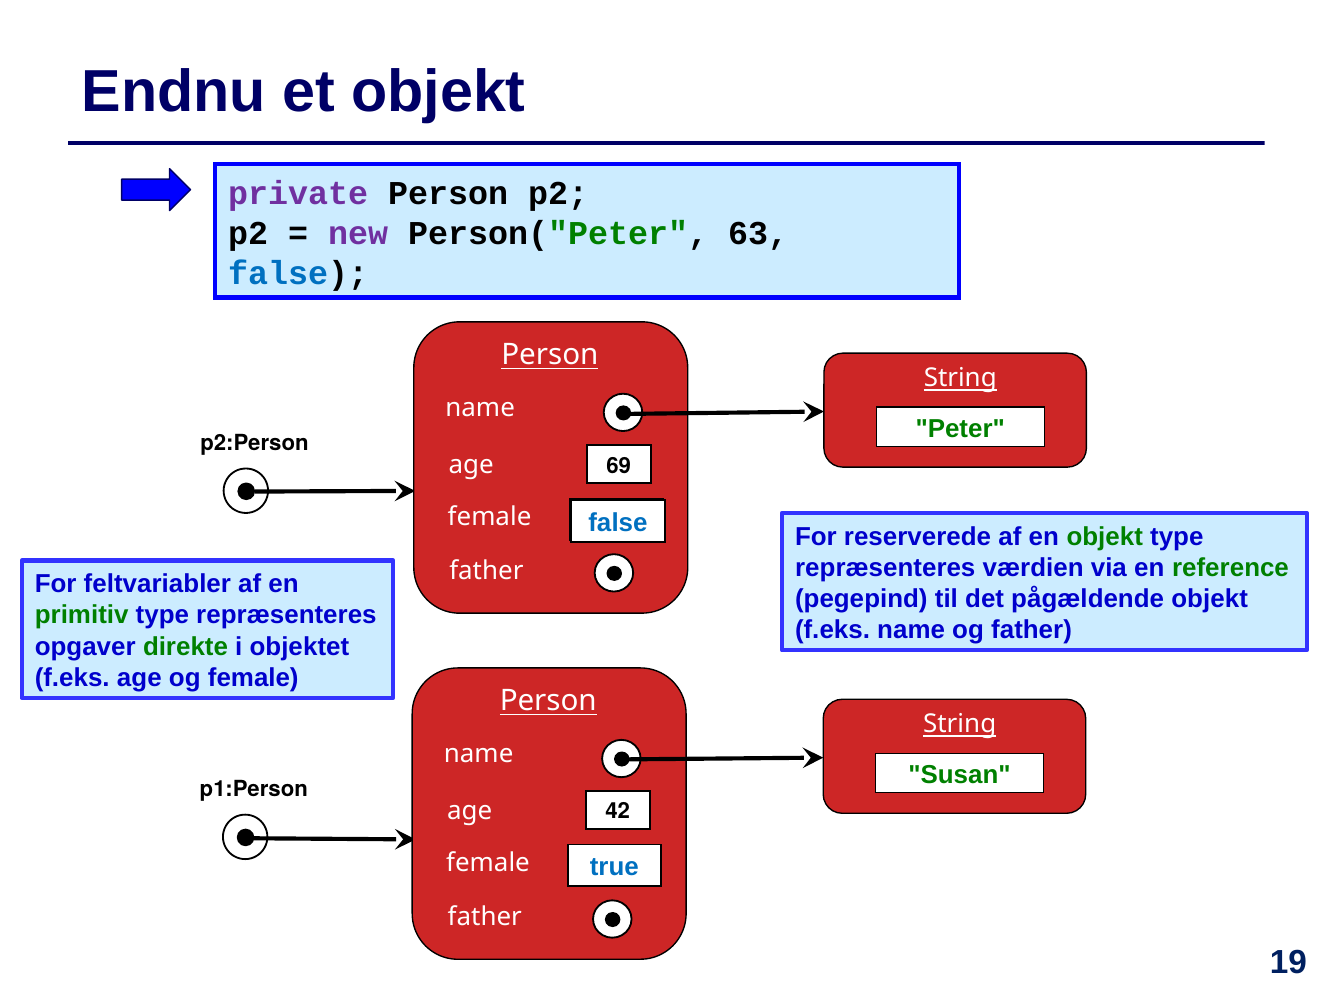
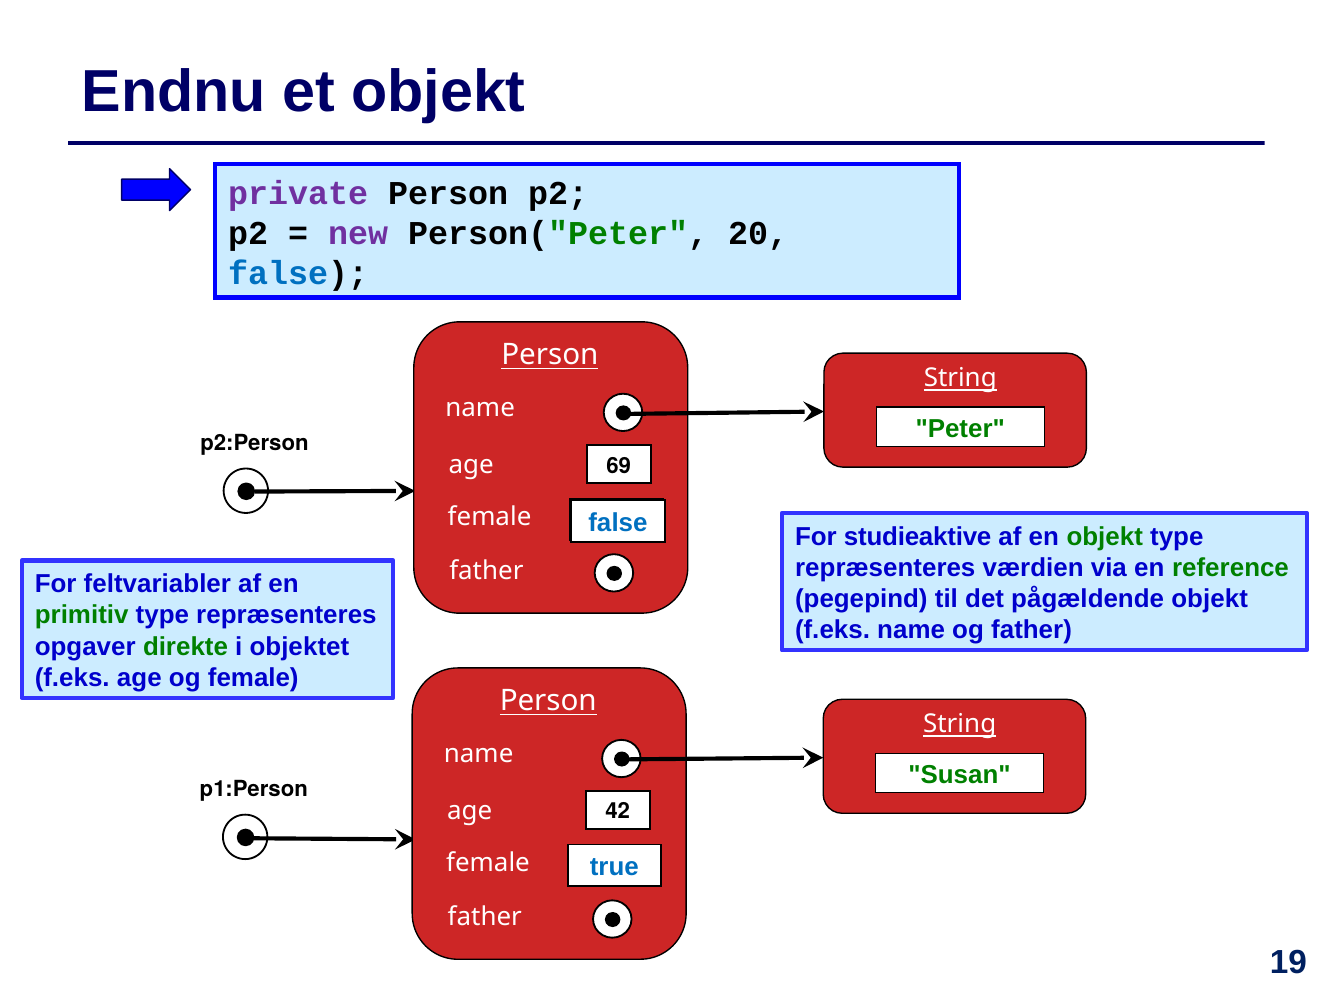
63: 63 -> 20
reserverede: reserverede -> studieaktive
